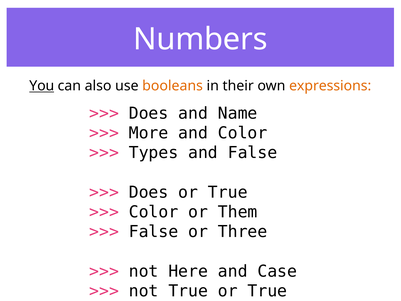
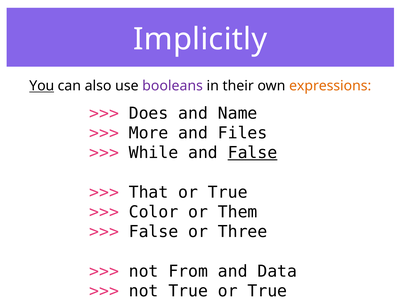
Numbers: Numbers -> Implicitly
booleans colour: orange -> purple
and Color: Color -> Files
Types: Types -> While
False at (253, 153) underline: none -> present
Does at (149, 192): Does -> That
Here: Here -> From
Case: Case -> Data
